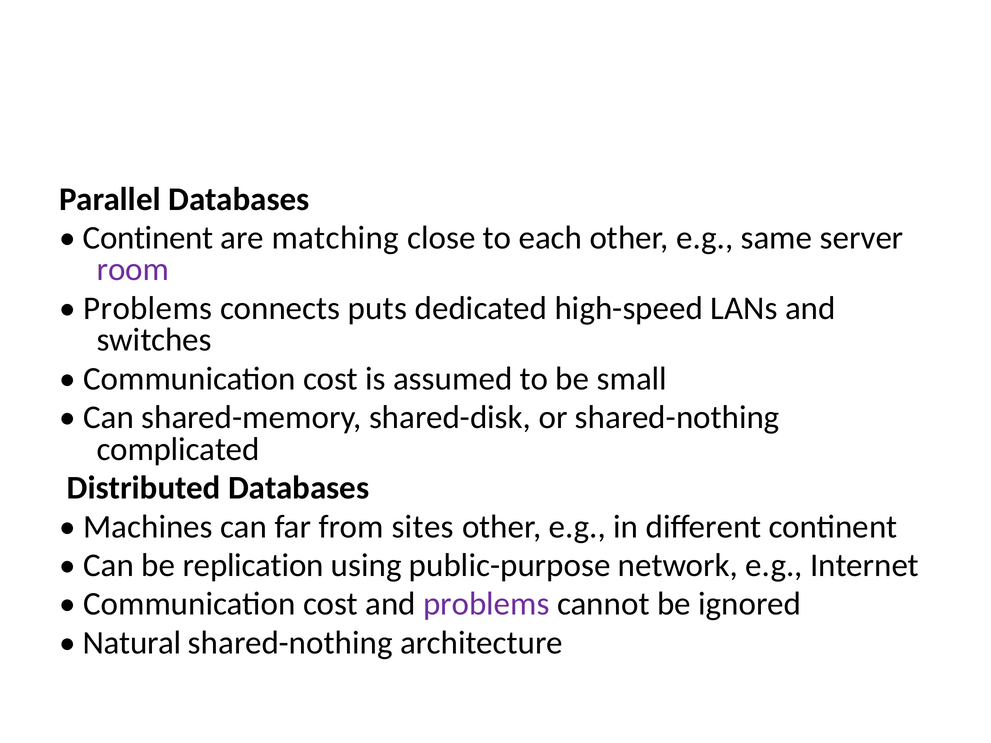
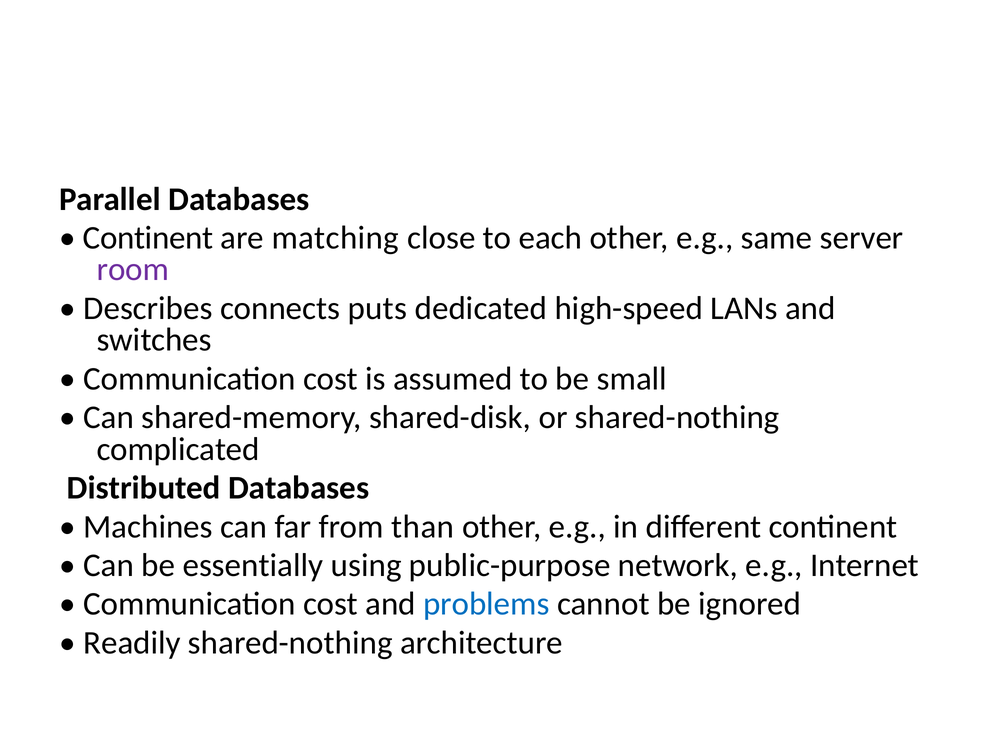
Problems at (148, 308): Problems -> Describes
sites: sites -> than
replication: replication -> essentially
problems at (486, 604) colour: purple -> blue
Natural: Natural -> Readily
